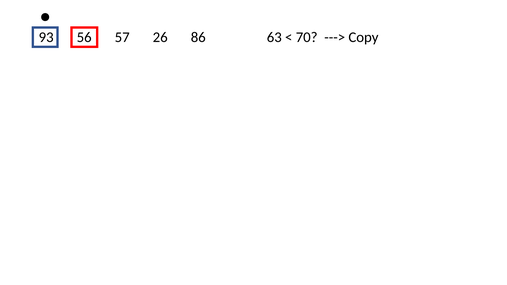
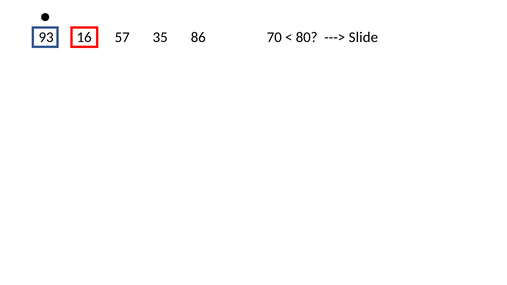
56: 56 -> 16
26: 26 -> 35
63: 63 -> 70
70: 70 -> 80
Copy: Copy -> Slide
